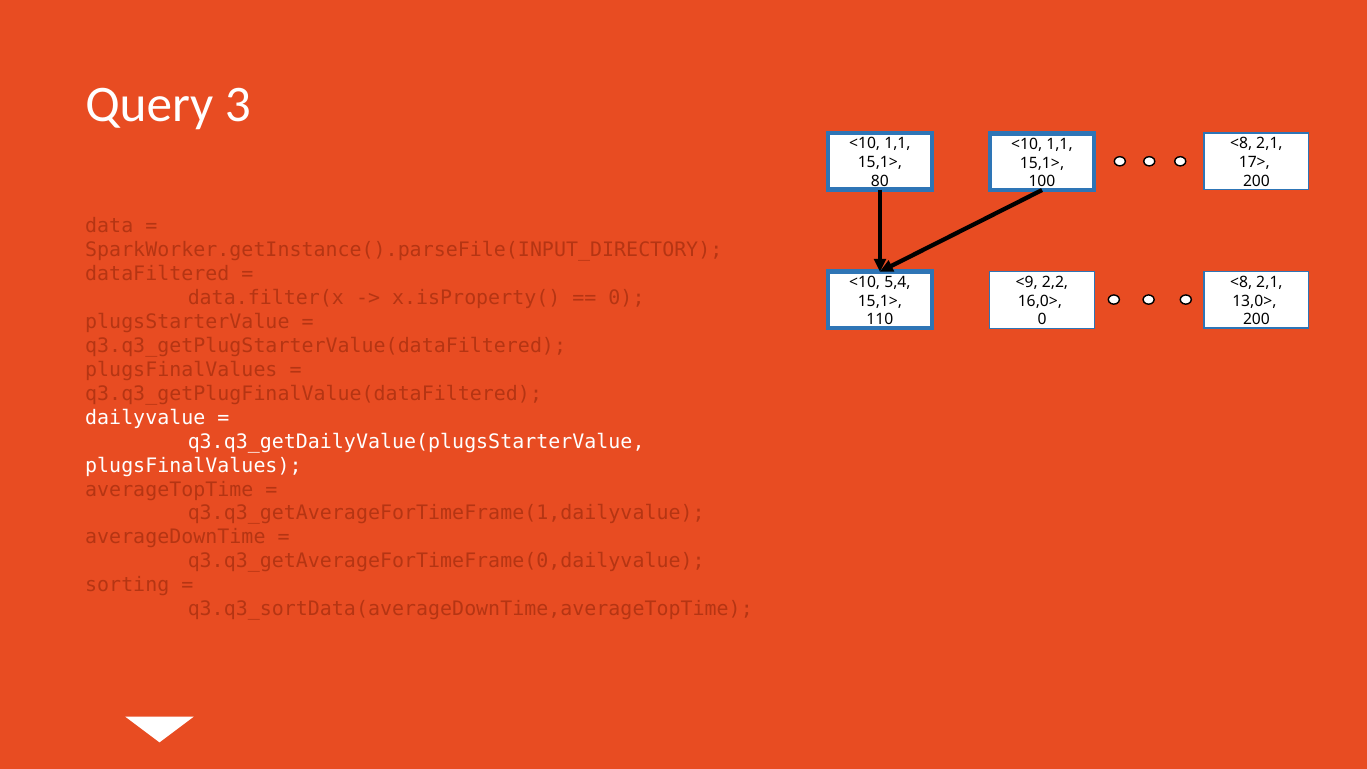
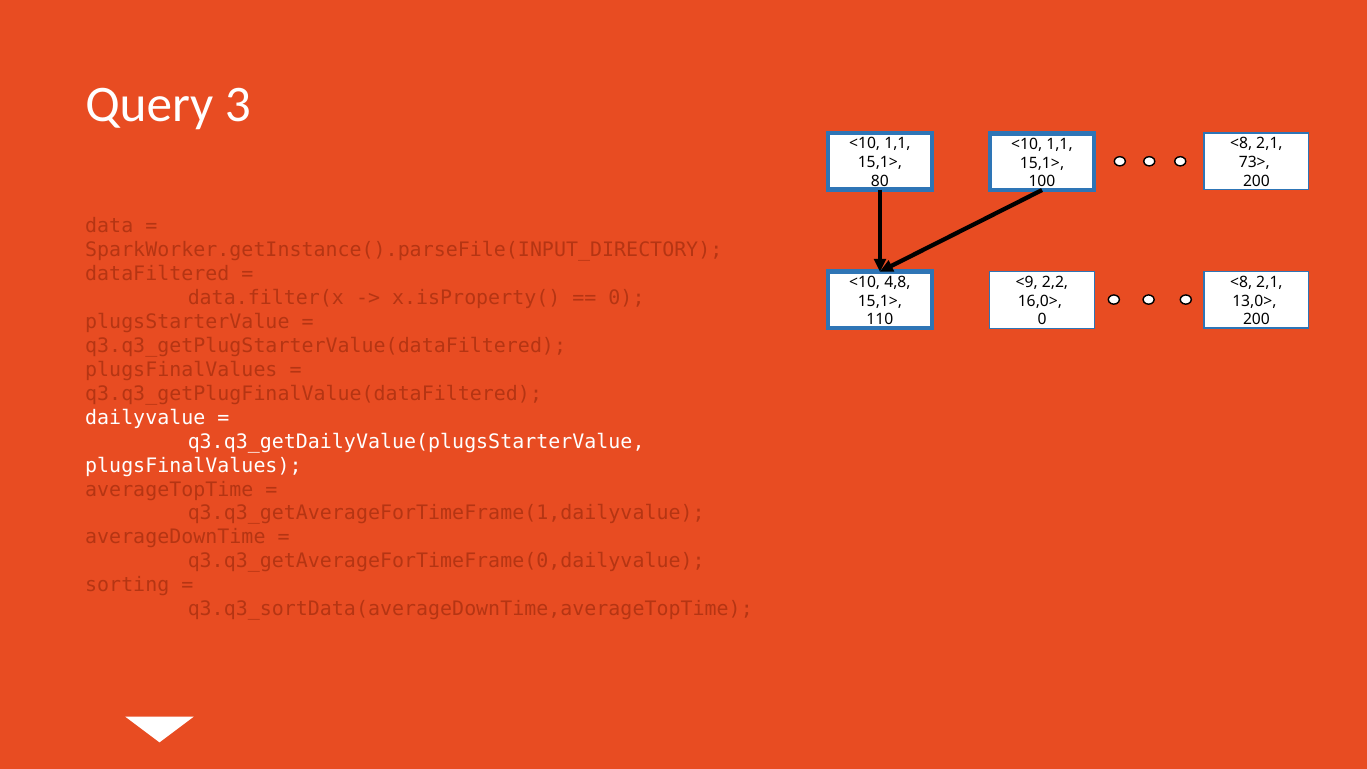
17>: 17> -> 73>
5,4: 5,4 -> 4,8
